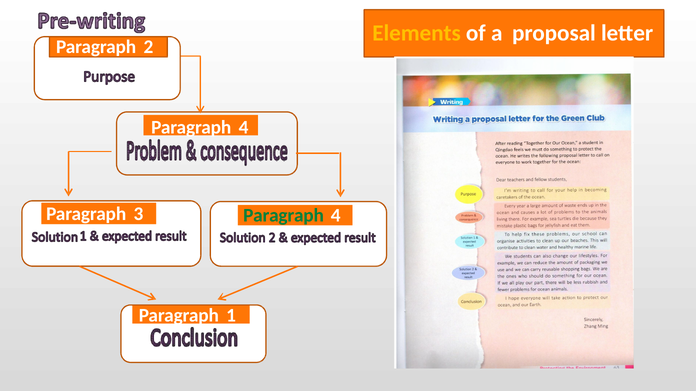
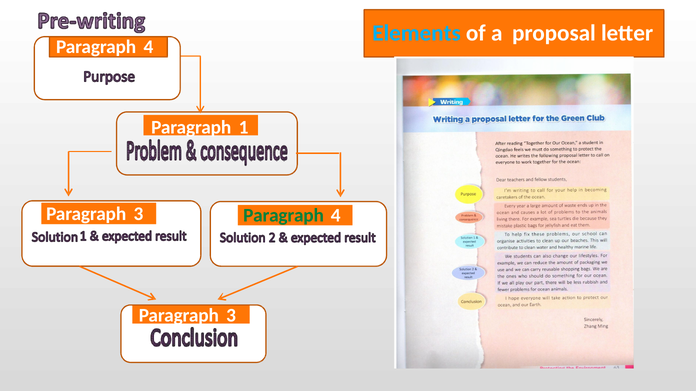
Elements colour: yellow -> light blue
2 at (148, 47): 2 -> 4
4 at (244, 128): 4 -> 1
1 at (231, 316): 1 -> 3
